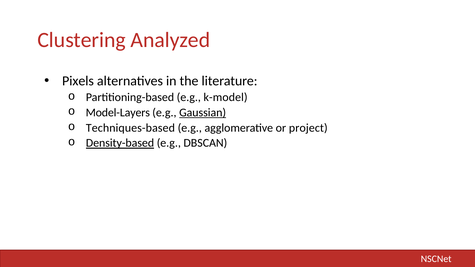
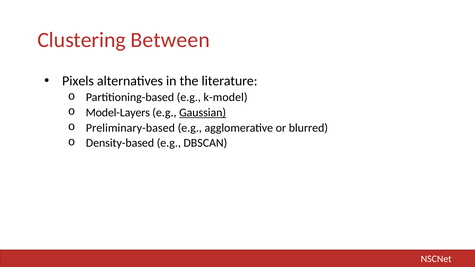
Analyzed: Analyzed -> Between
Techniques-based: Techniques-based -> Preliminary-based
project: project -> blurred
Density-based underline: present -> none
